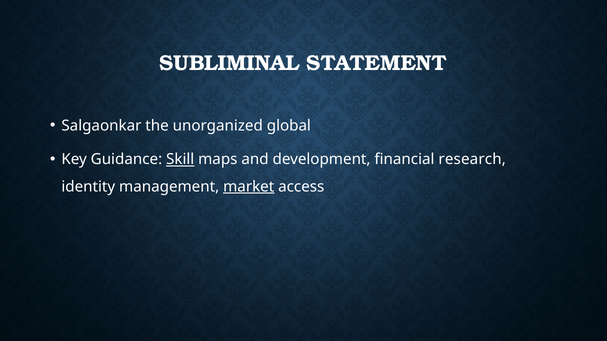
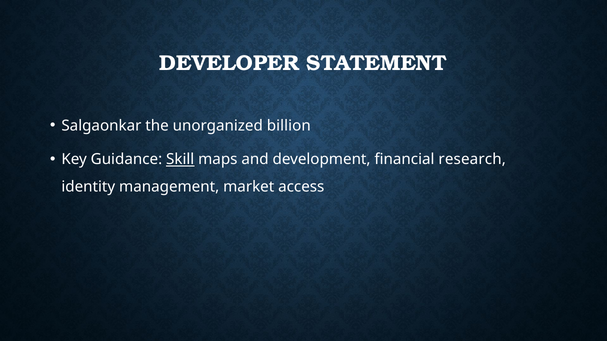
SUBLIMINAL: SUBLIMINAL -> DEVELOPER
global: global -> billion
market underline: present -> none
